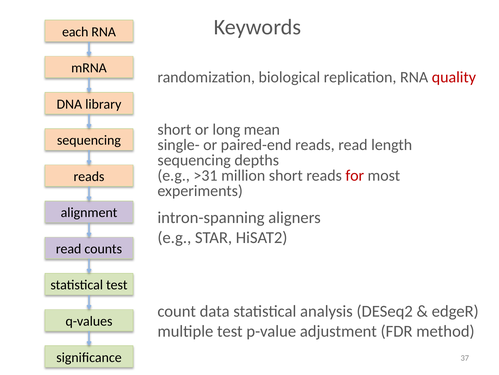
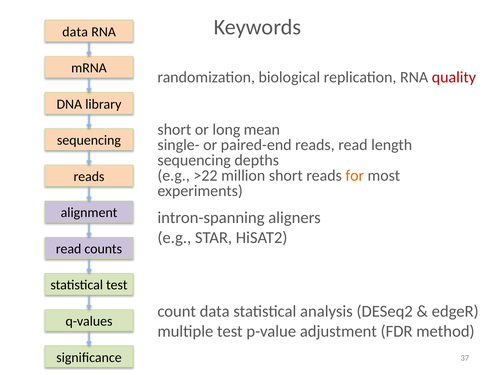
each at (75, 32): each -> data
>31: >31 -> >22
for colour: red -> orange
